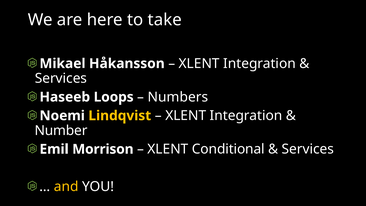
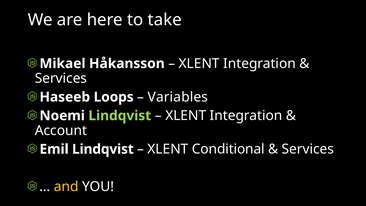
Numbers: Numbers -> Variables
Lindqvist at (120, 116) colour: yellow -> light green
Number: Number -> Account
Emil Morrison: Morrison -> Lindqvist
